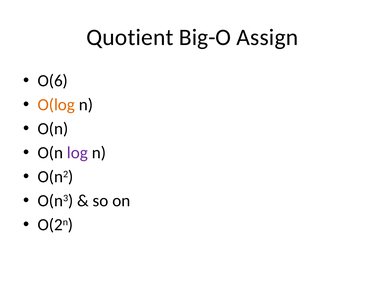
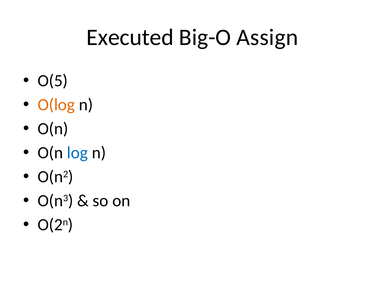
Quotient: Quotient -> Executed
O(6: O(6 -> O(5
log colour: purple -> blue
